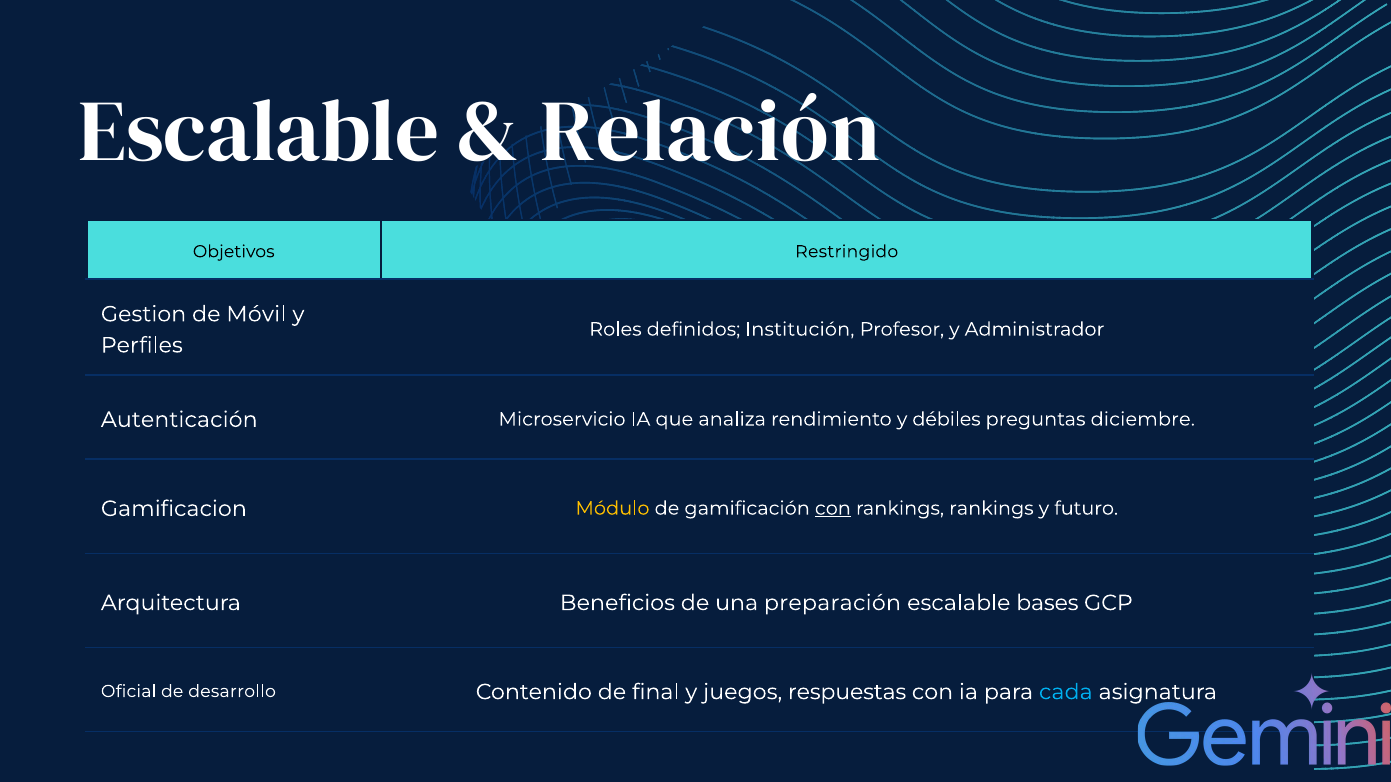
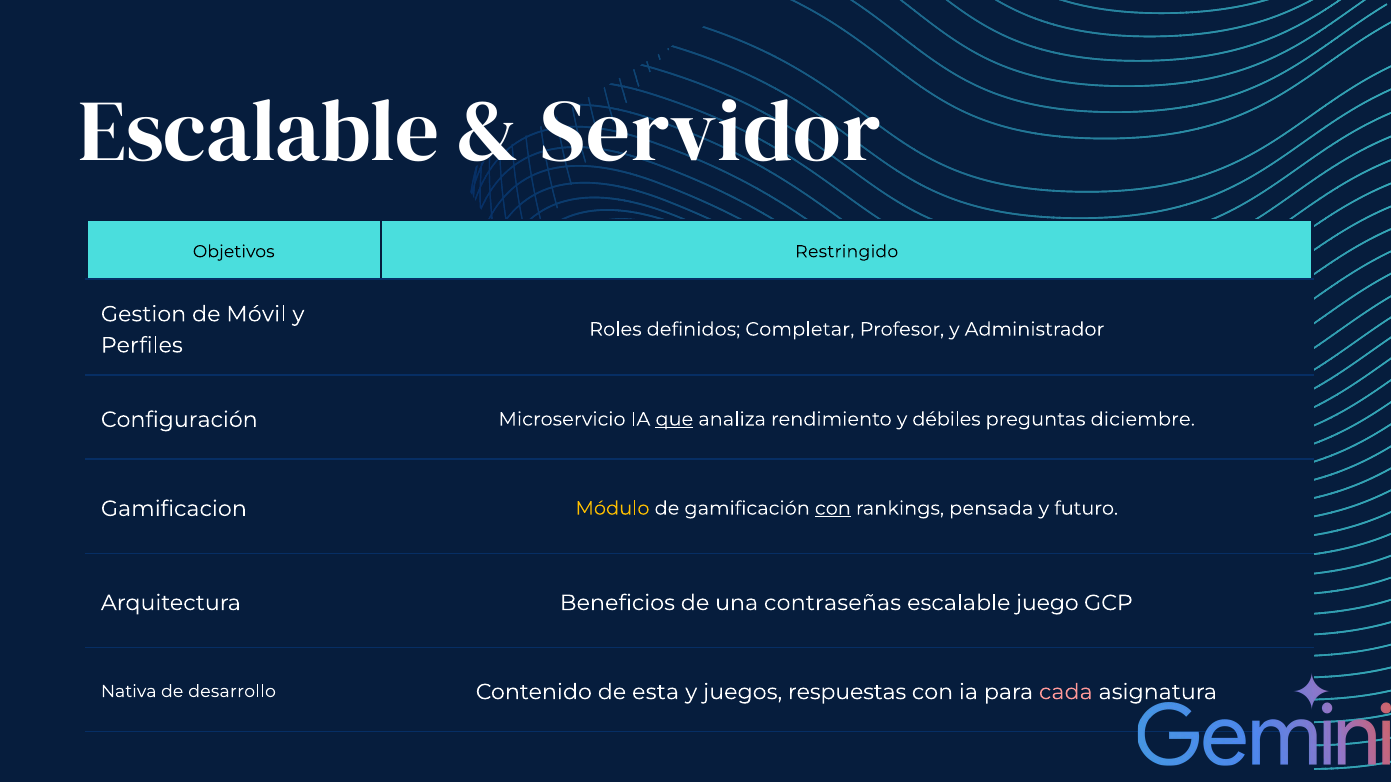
Relación: Relación -> Servidor
Institución: Institución -> Completar
Autenticación: Autenticación -> Configuración
que underline: none -> present
rankings rankings: rankings -> pensada
preparación: preparación -> contraseñas
bases: bases -> juego
Oficial: Oficial -> Nativa
final: final -> esta
cada colour: light blue -> pink
